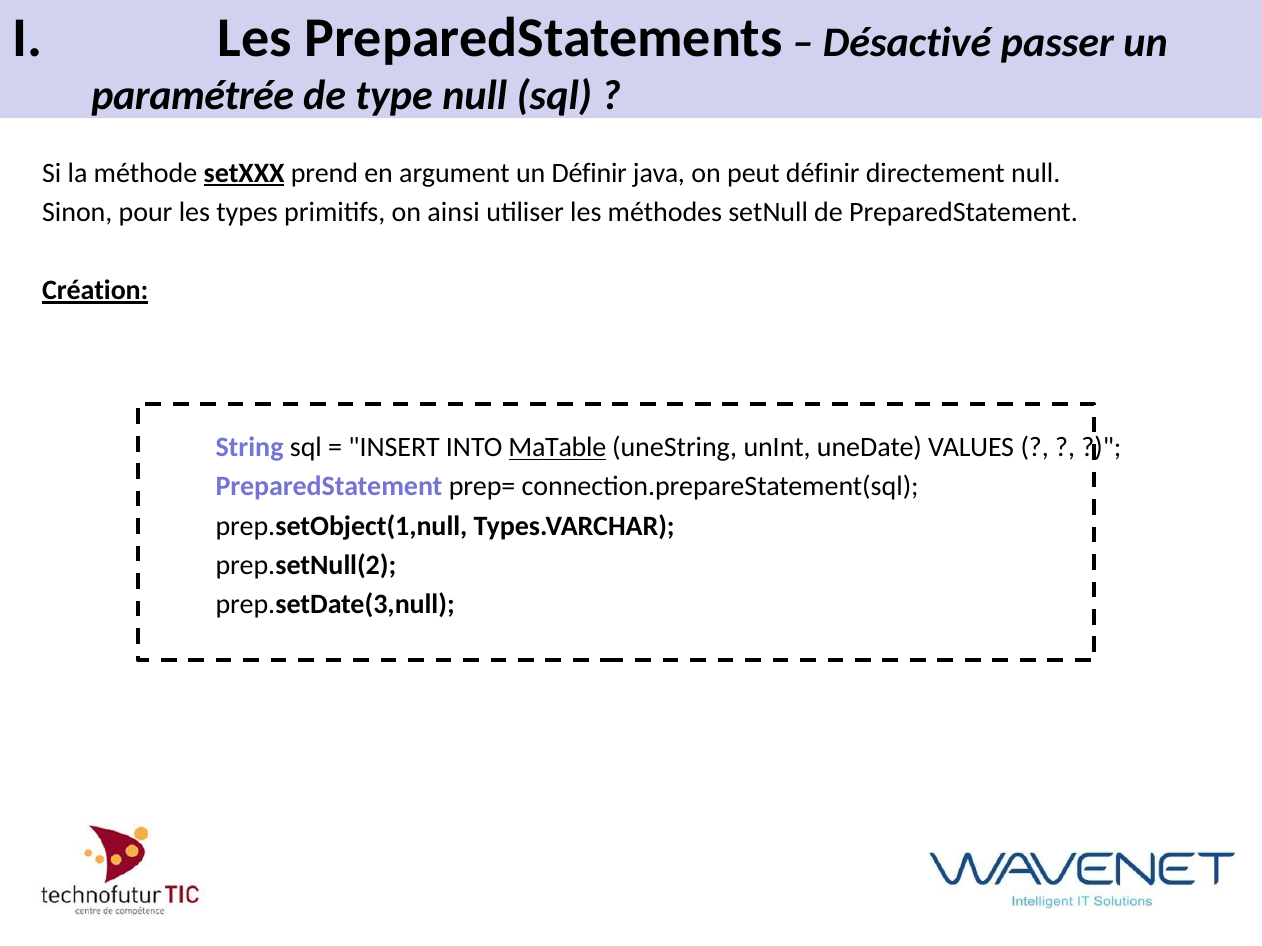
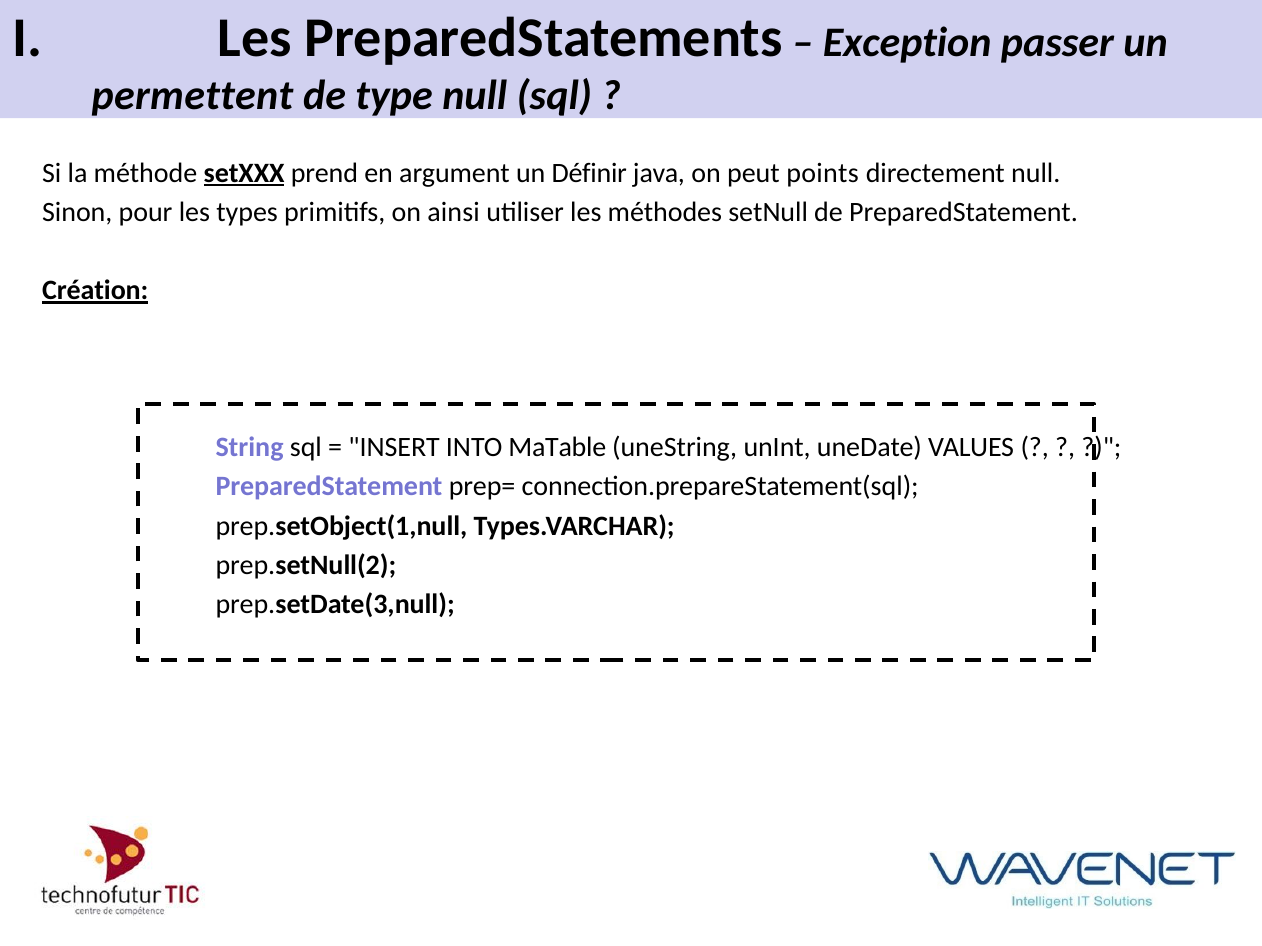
Désactivé: Désactivé -> Exception
paramétrée: paramétrée -> permettent
peut définir: définir -> points
MaTable underline: present -> none
